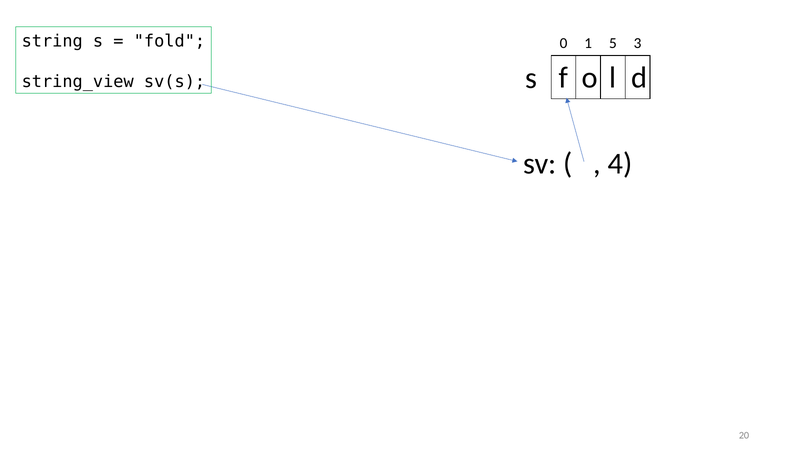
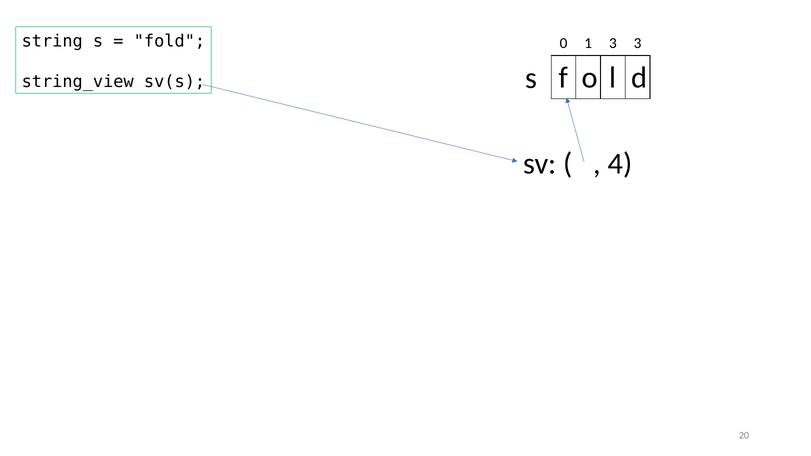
1 5: 5 -> 3
